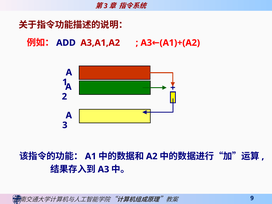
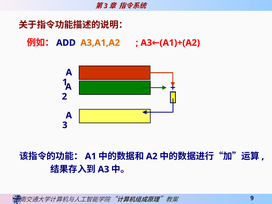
A3,A1,A2 colour: red -> orange
